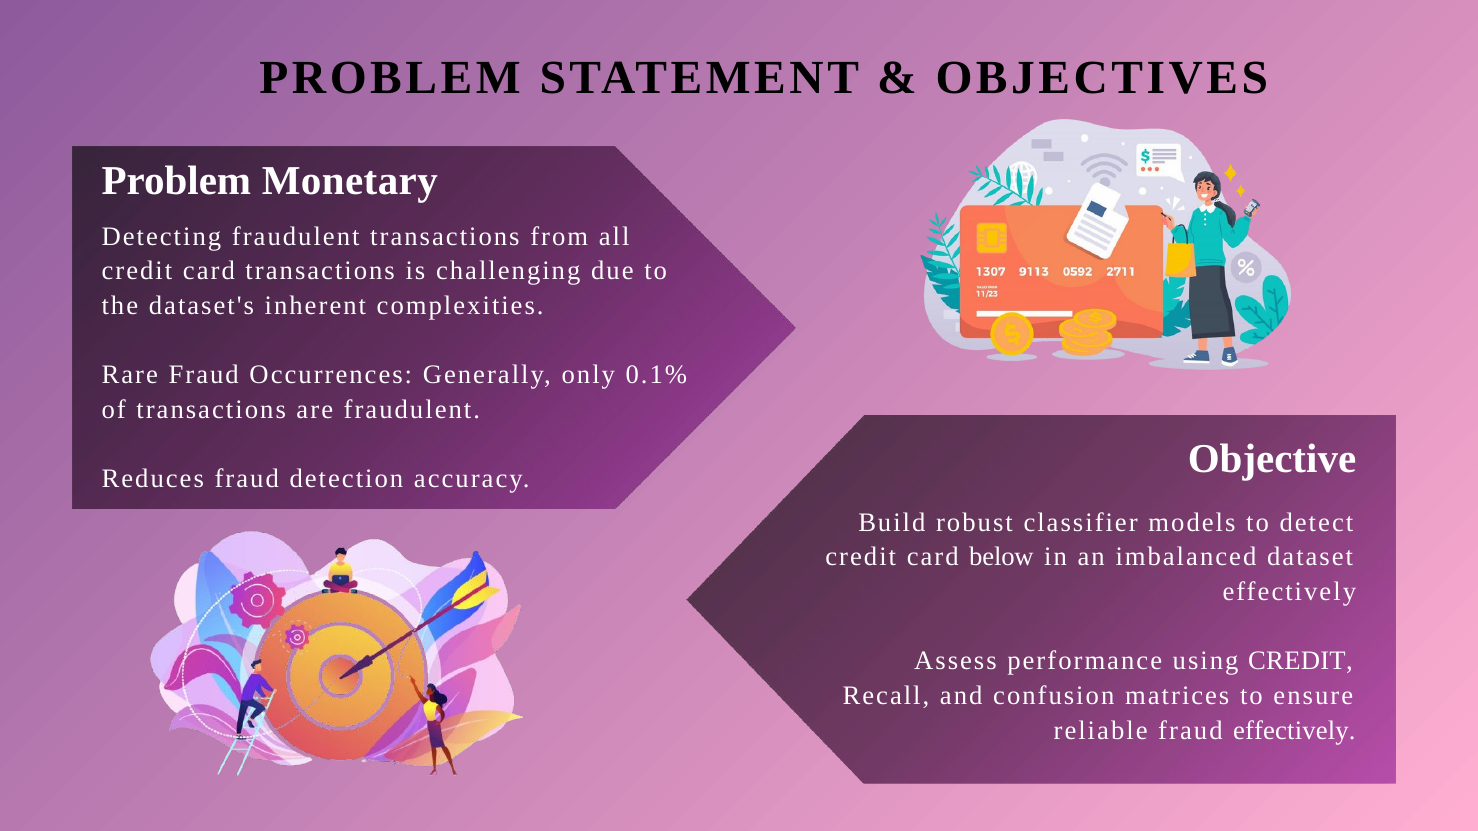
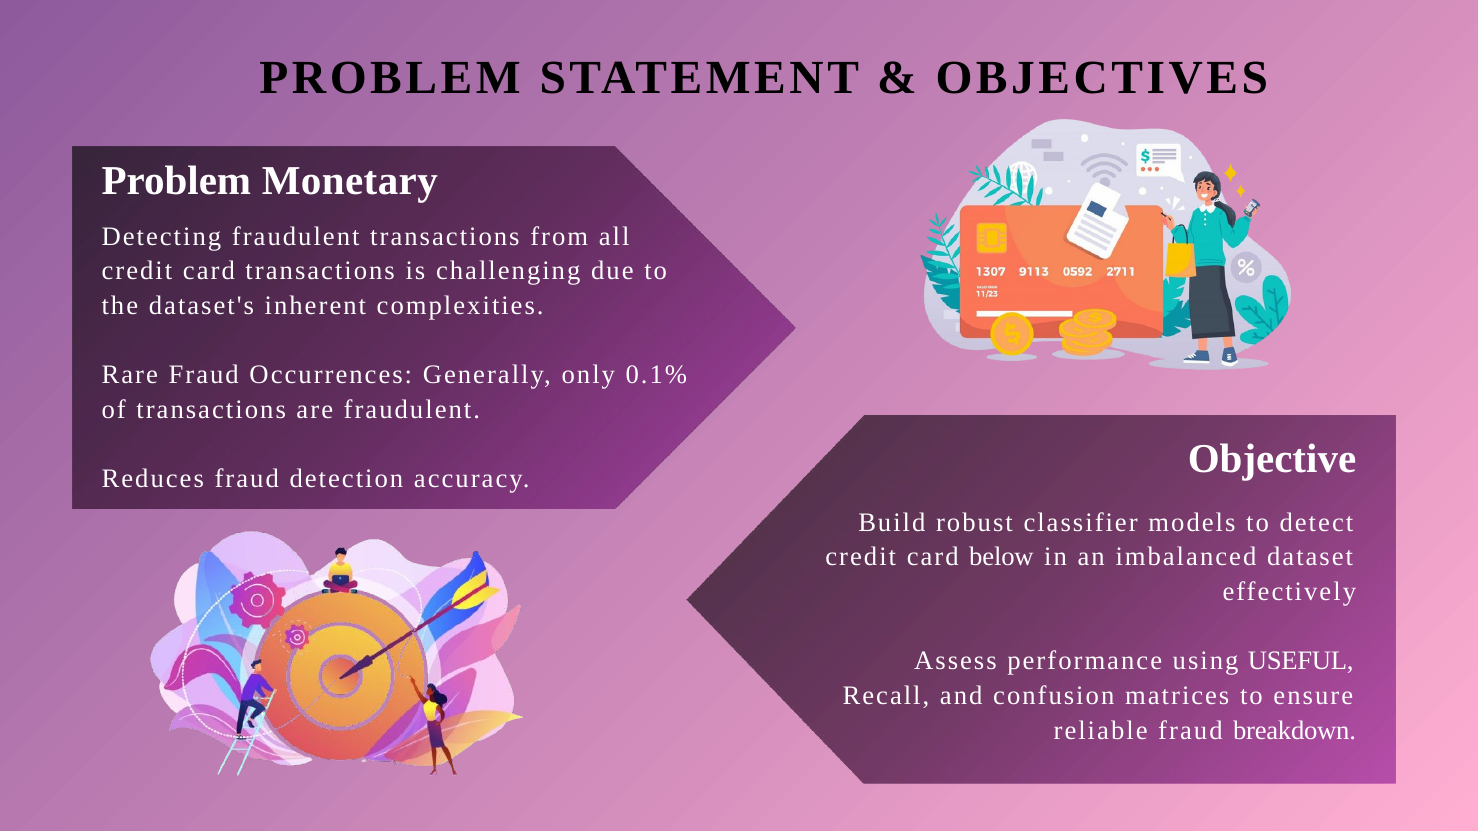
using CREDIT: CREDIT -> USEFUL
fraud effectively: effectively -> breakdown
